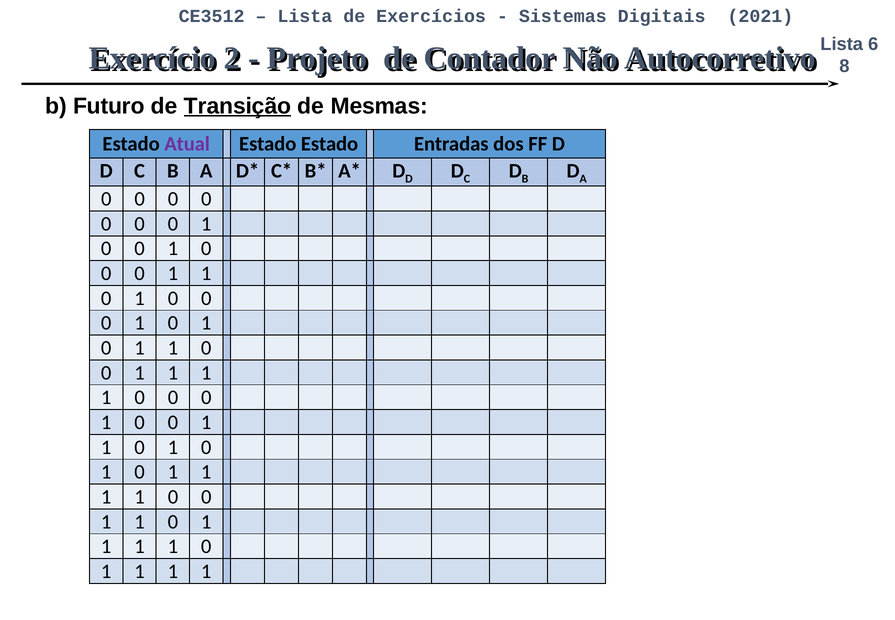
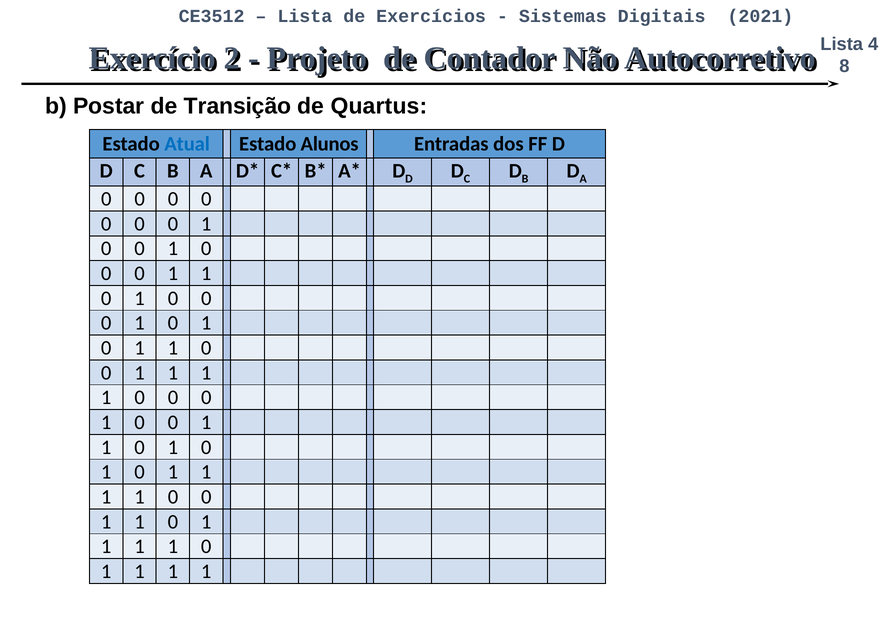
6: 6 -> 4
Futuro: Futuro -> Postar
Transição underline: present -> none
Mesmas: Mesmas -> Quartus
Atual colour: purple -> blue
Estado Estado: Estado -> Alunos
